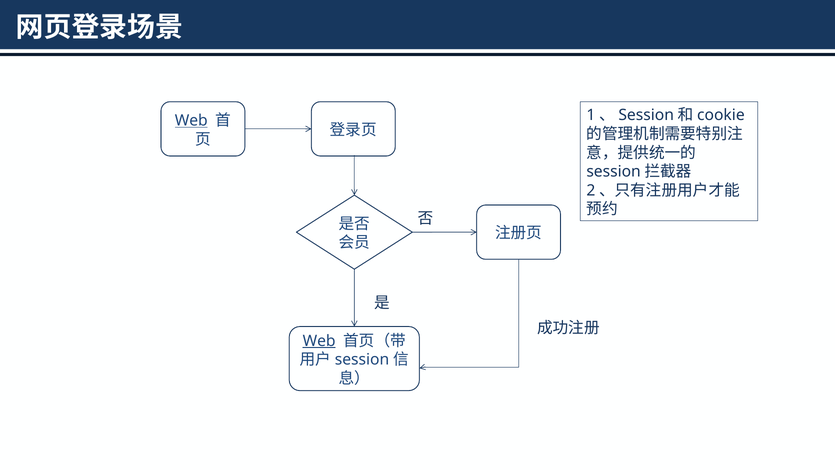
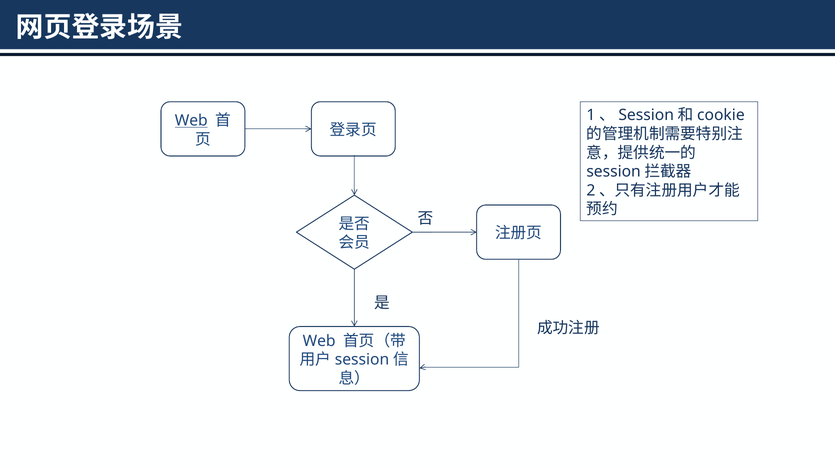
Web at (319, 341) underline: present -> none
